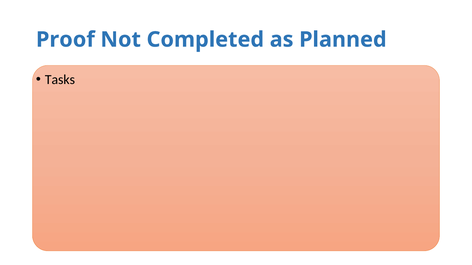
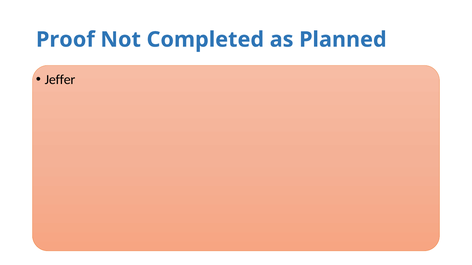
Tasks: Tasks -> Jeffer
